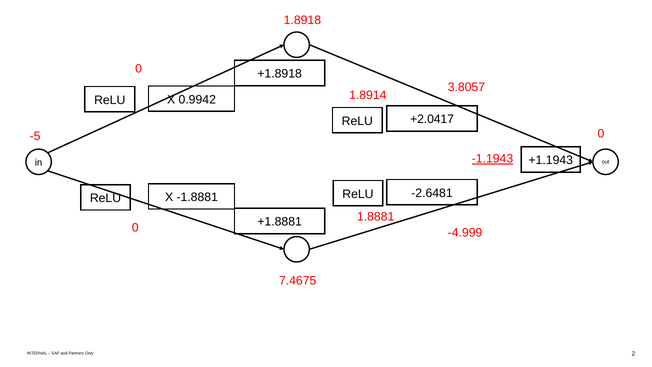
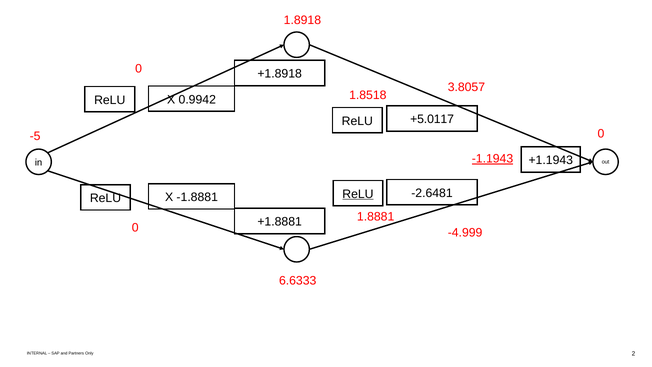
1.8914: 1.8914 -> 1.8518
+2.0417: +2.0417 -> +5.0117
ReLU at (358, 194) underline: none -> present
7.4675: 7.4675 -> 6.6333
